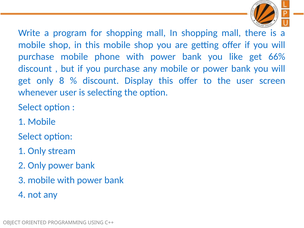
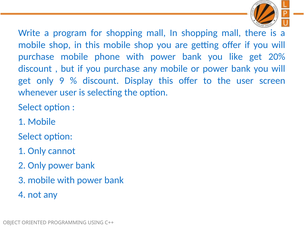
66%: 66% -> 20%
8: 8 -> 9
stream: stream -> cannot
